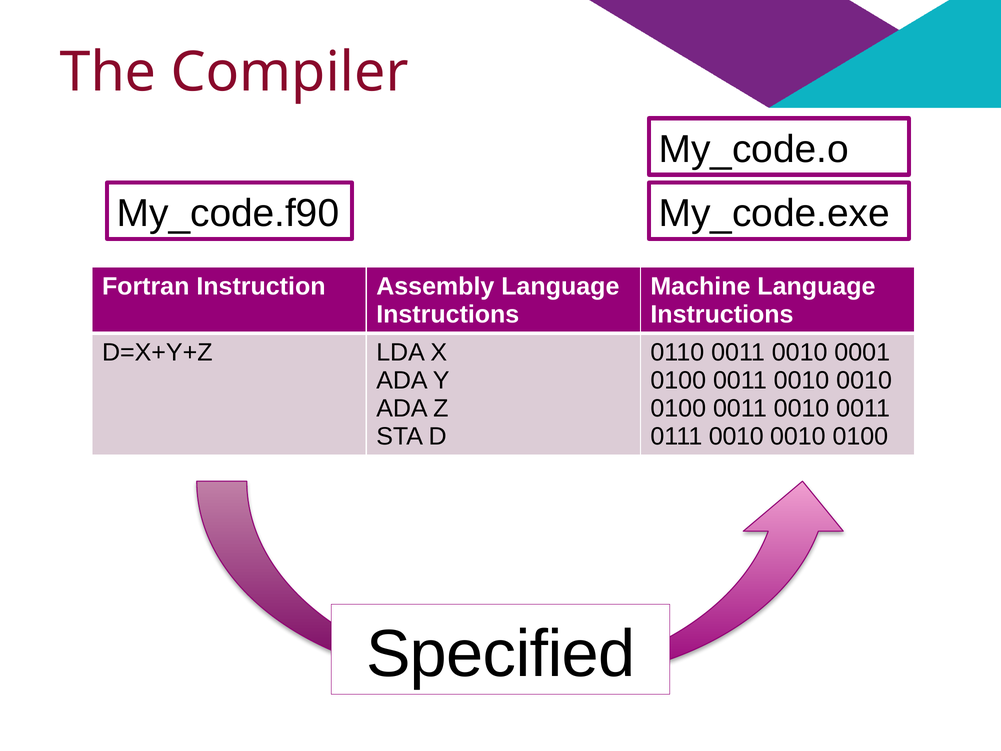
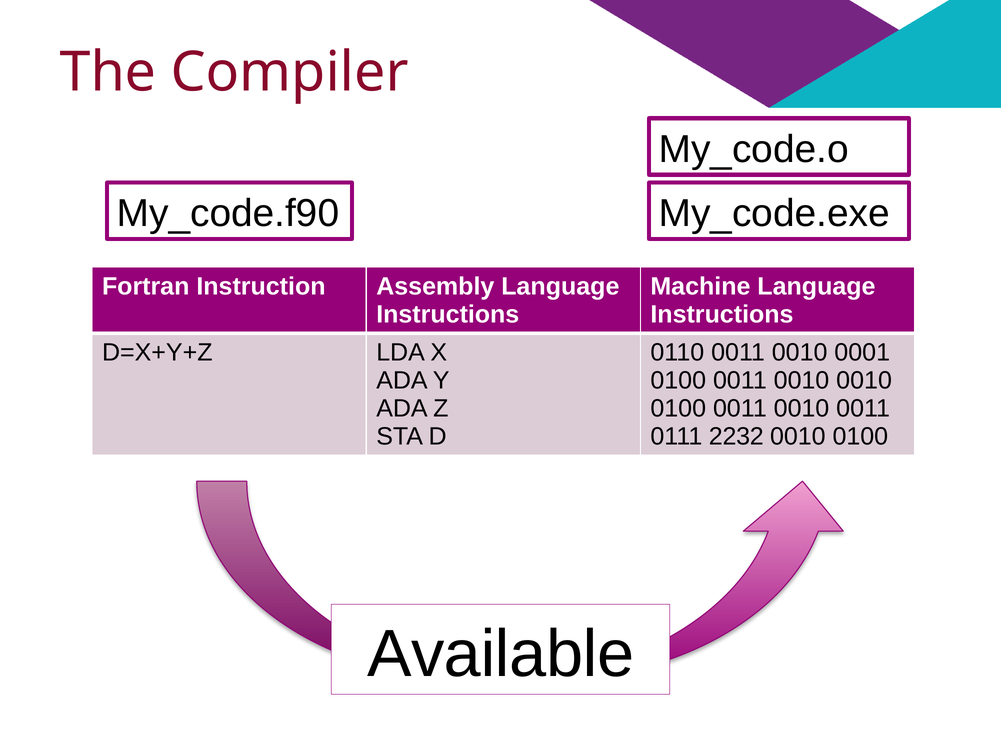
0111 0010: 0010 -> 2232
Specified: Specified -> Available
